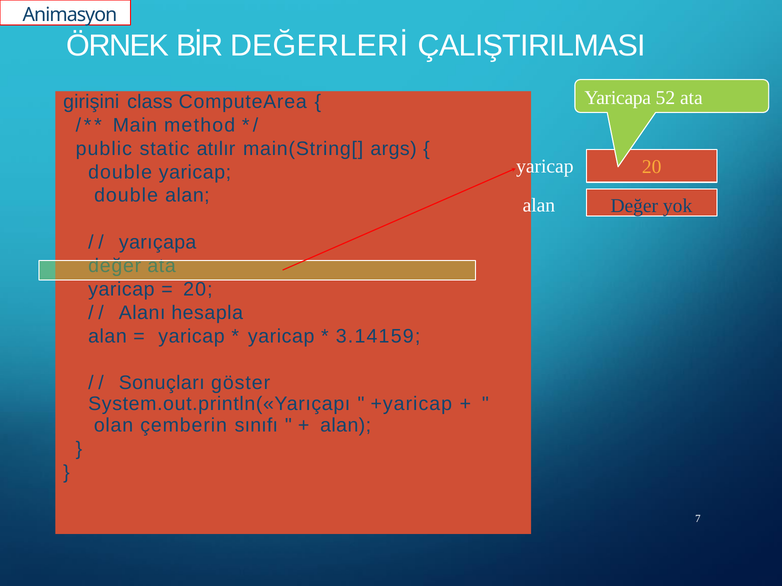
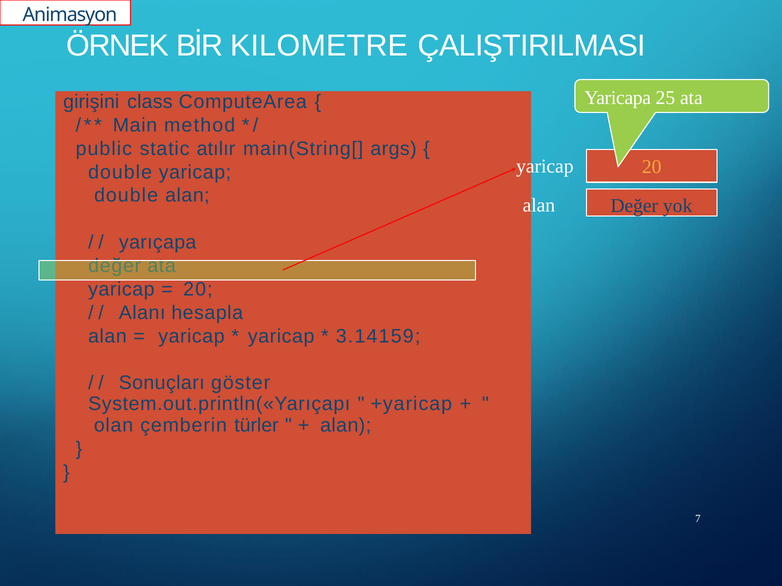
DEĞERLERİ: DEĞERLERİ -> KILOMETRE
52: 52 -> 25
sınıfı: sınıfı -> türler
